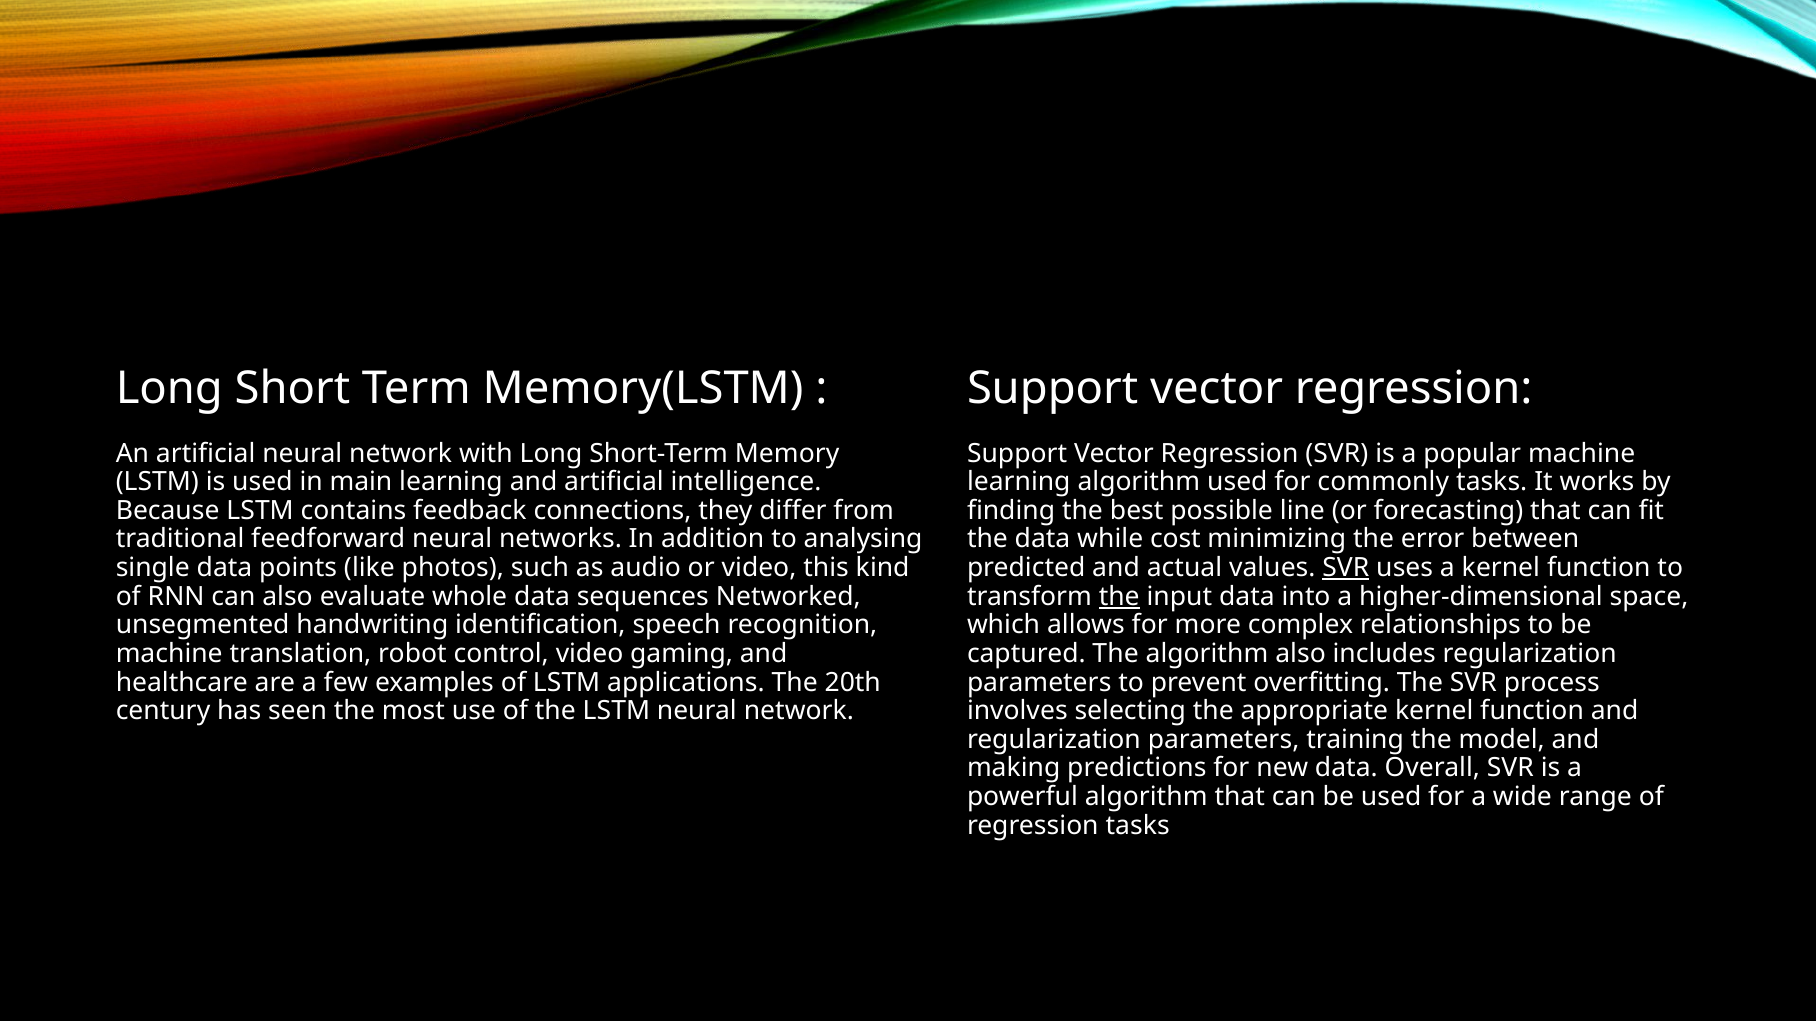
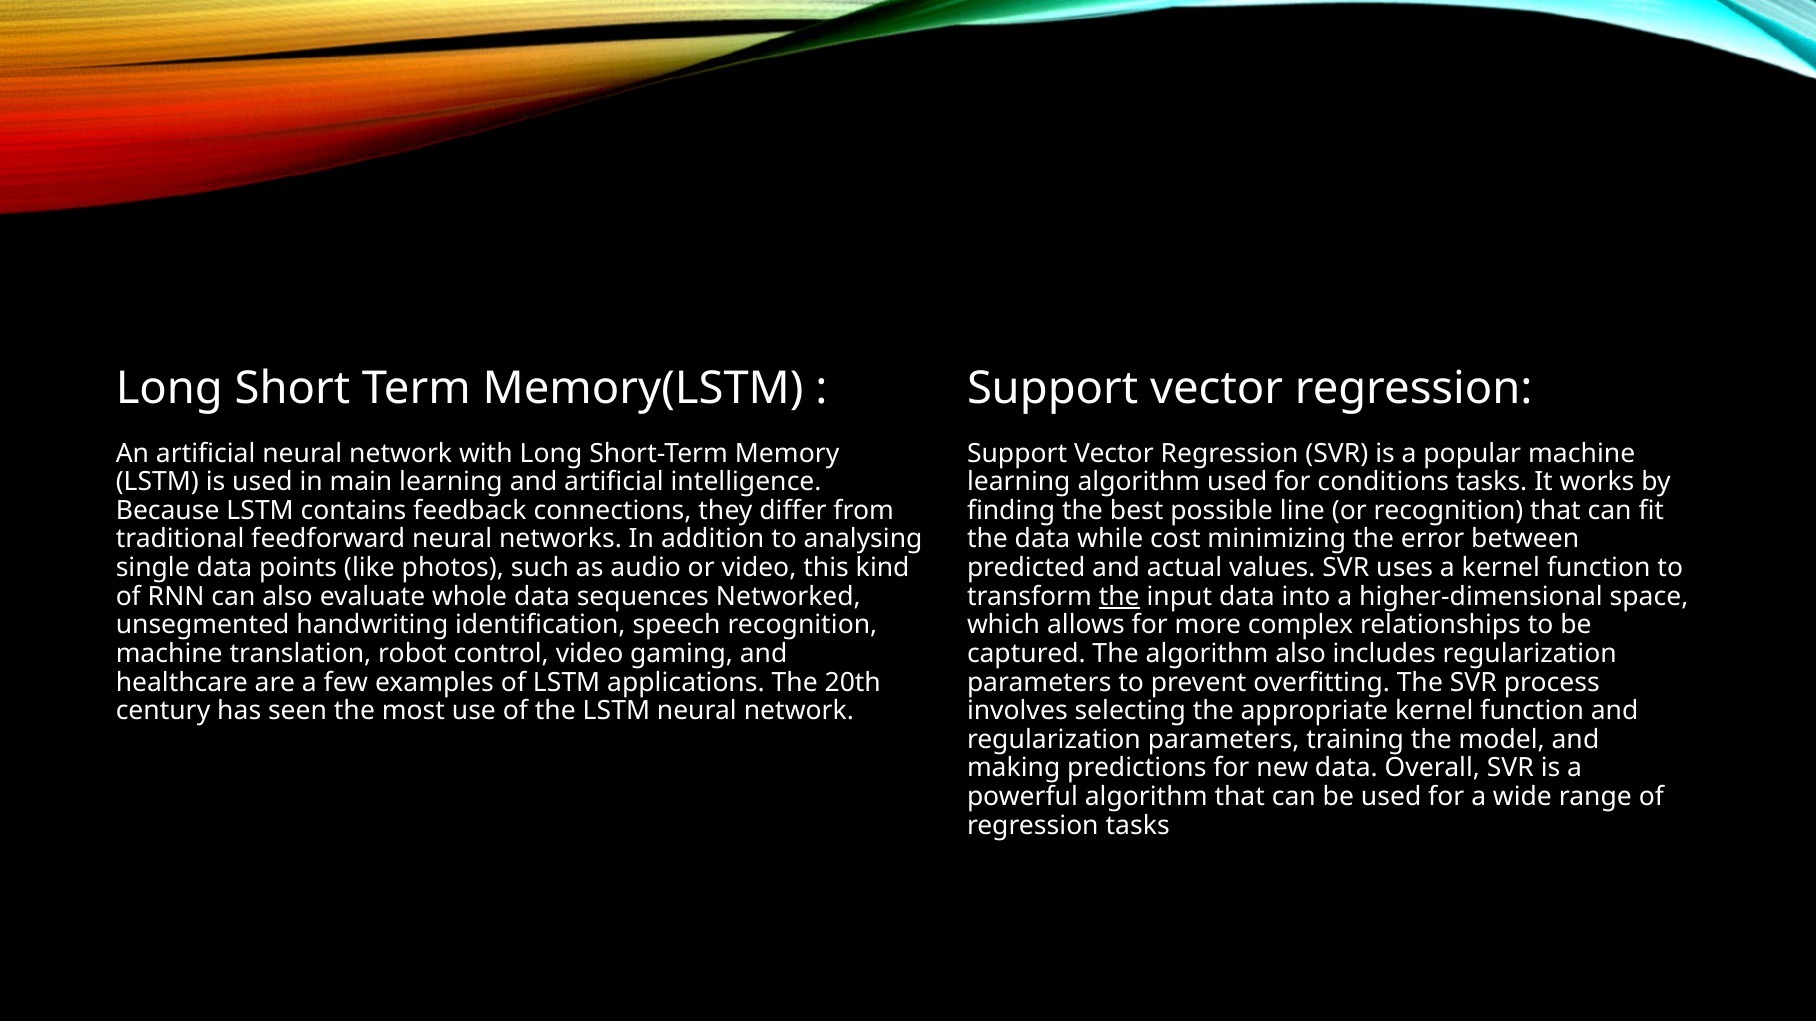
commonly: commonly -> conditions
or forecasting: forecasting -> recognition
SVR at (1346, 568) underline: present -> none
